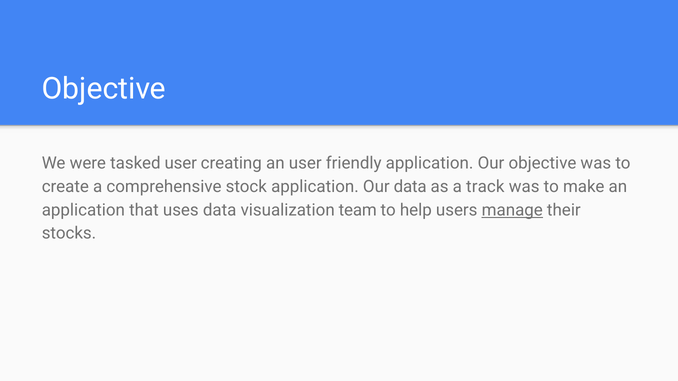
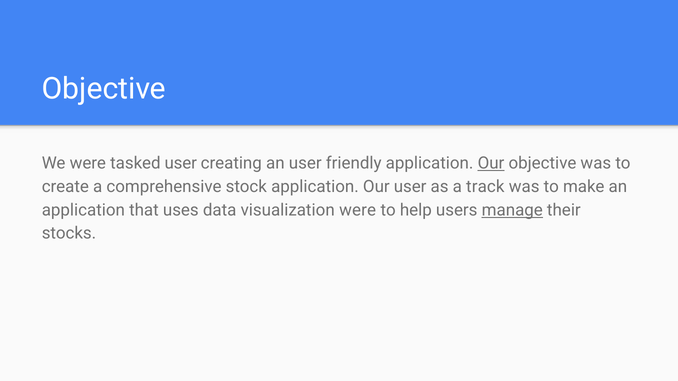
Our at (491, 163) underline: none -> present
Our data: data -> user
visualization team: team -> were
